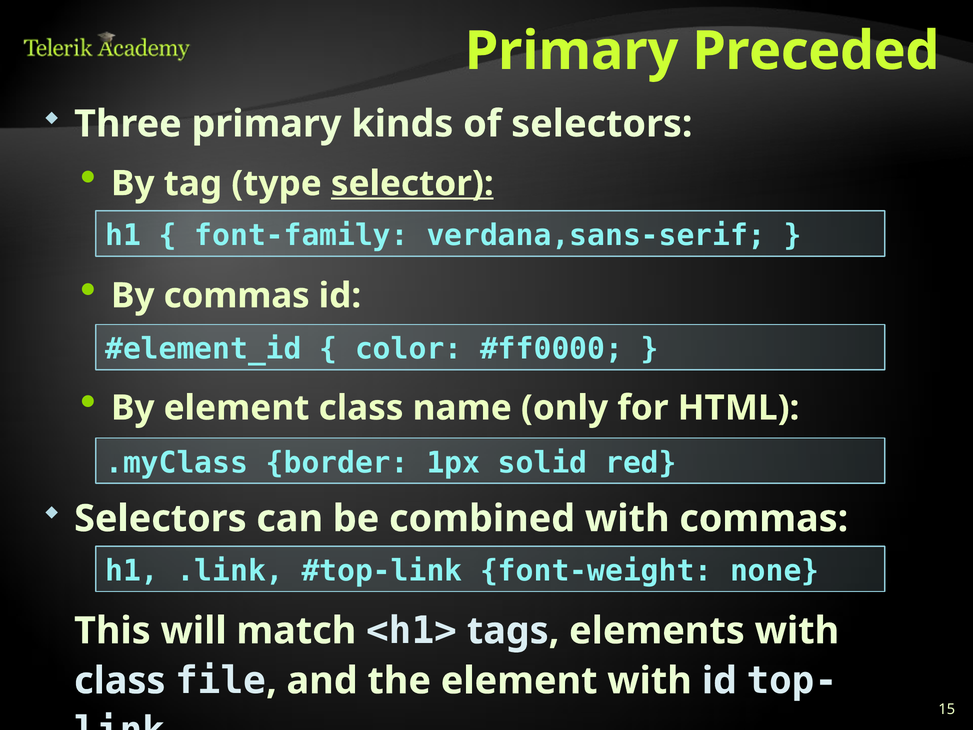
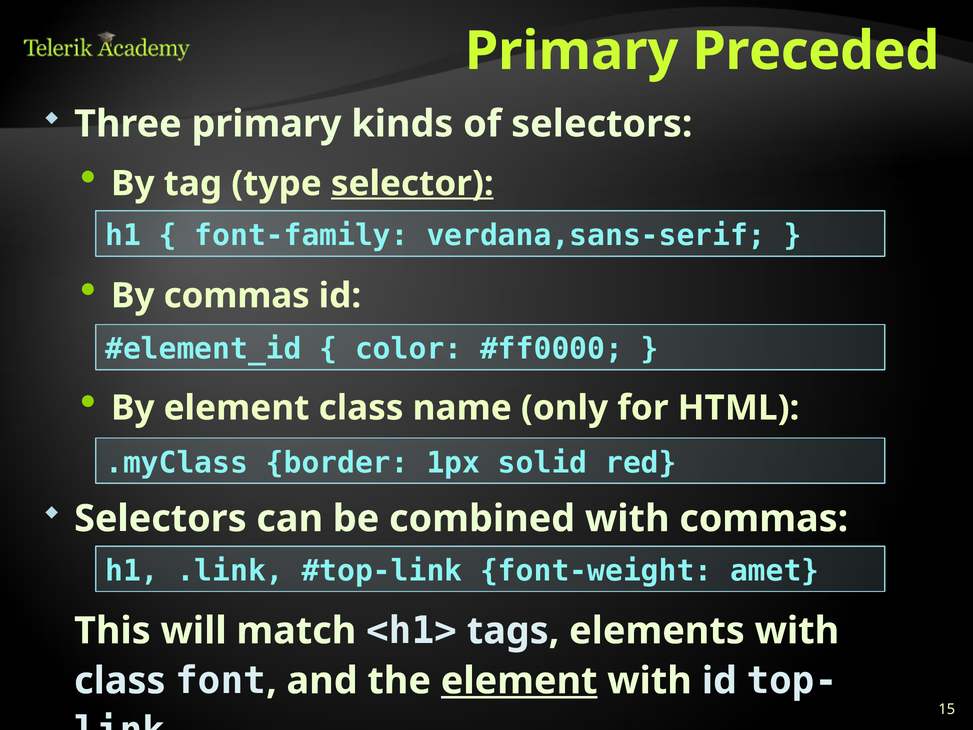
none: none -> amet
file: file -> font
element at (519, 681) underline: none -> present
